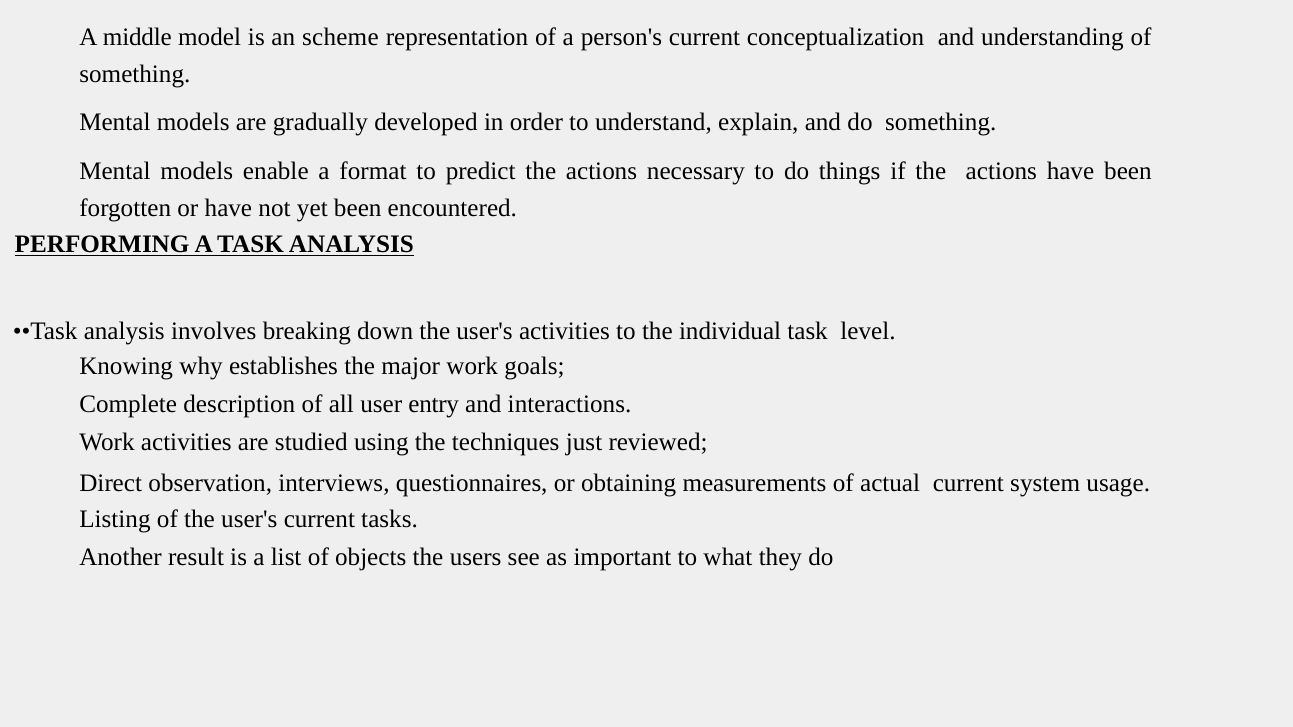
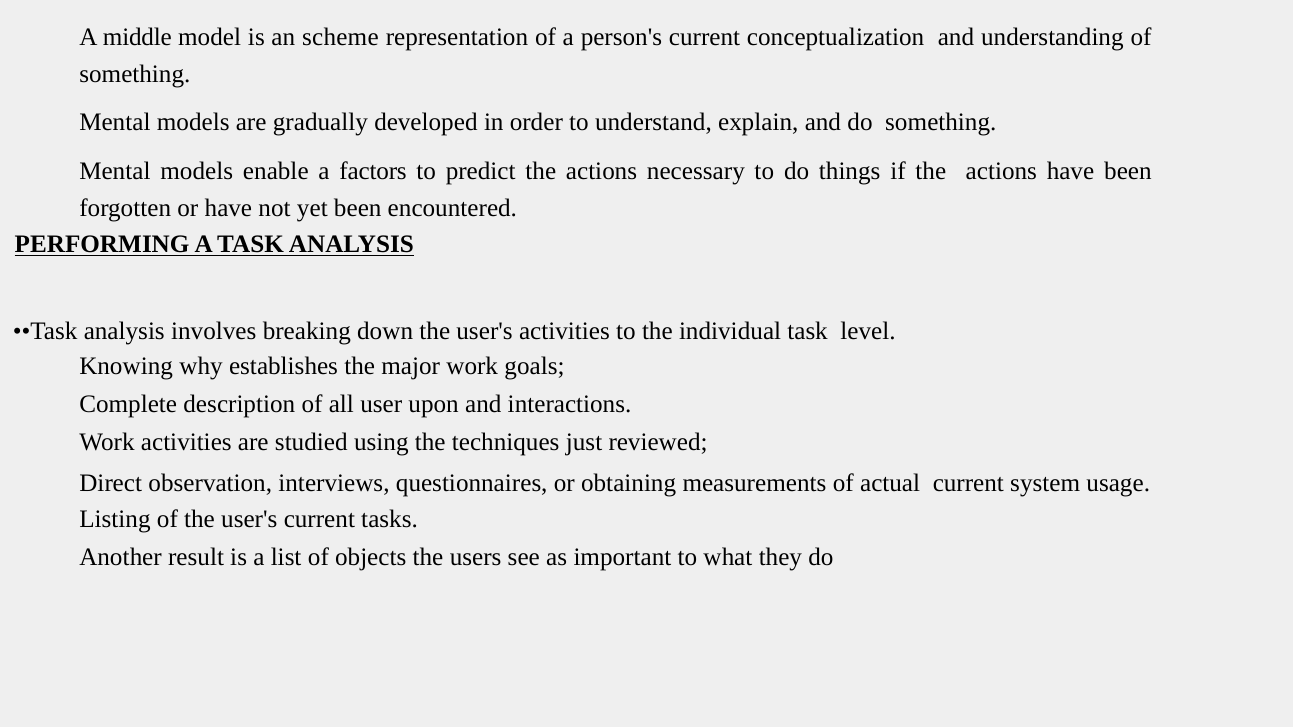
format: format -> factors
entry: entry -> upon
